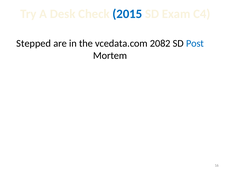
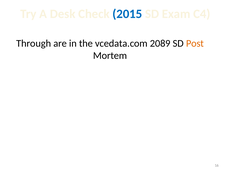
Stepped: Stepped -> Through
2082: 2082 -> 2089
Post colour: blue -> orange
